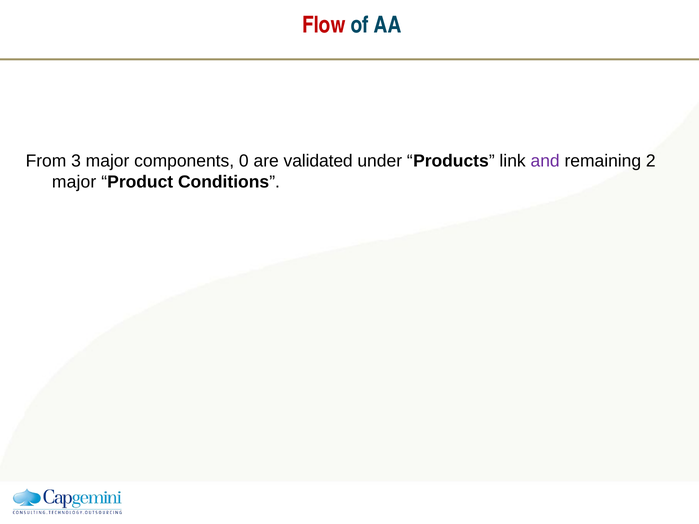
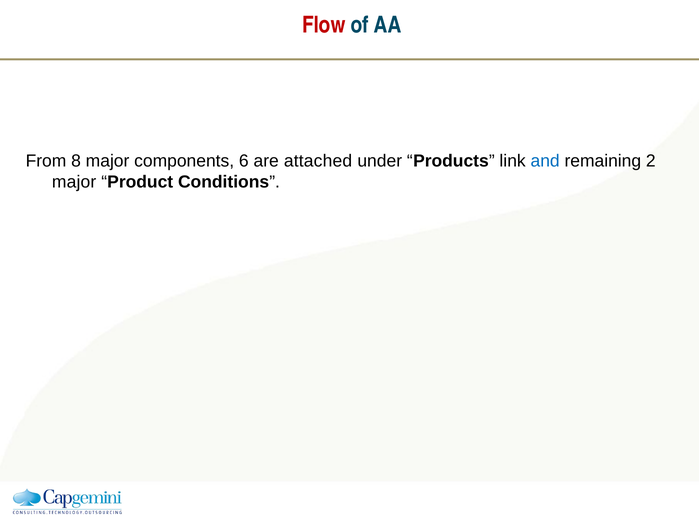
3: 3 -> 8
0: 0 -> 6
validated: validated -> attached
and colour: purple -> blue
